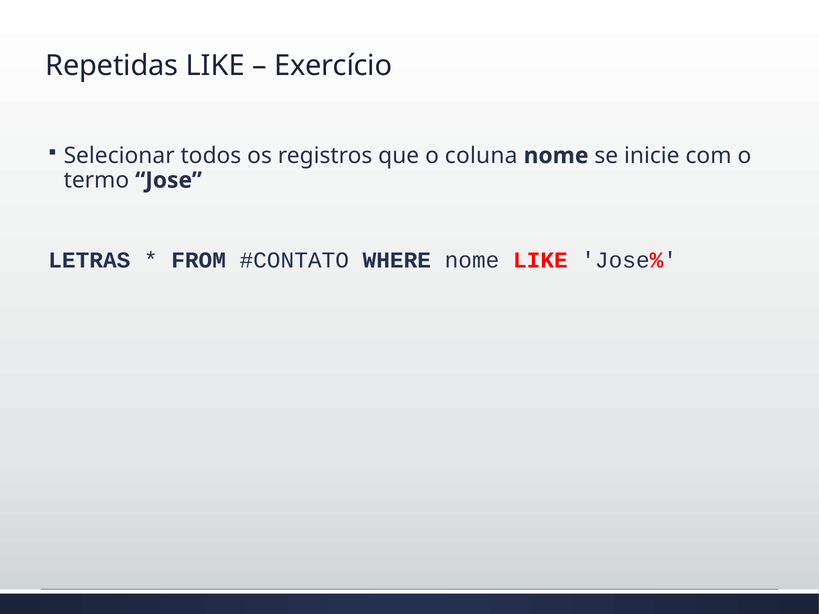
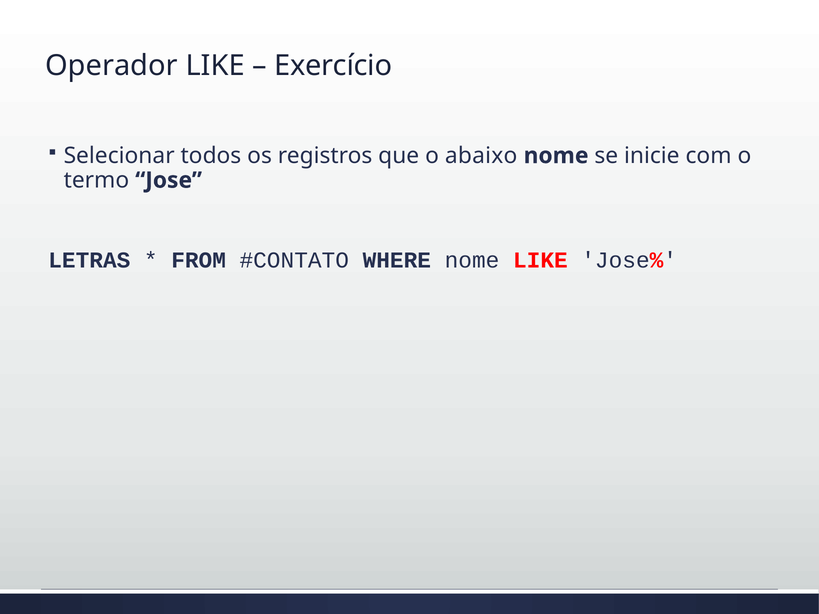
Repetidas: Repetidas -> Operador
coluna: coluna -> abaixo
